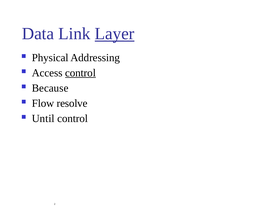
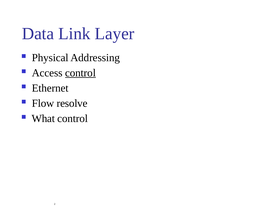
Layer underline: present -> none
Because: Because -> Ethernet
Until: Until -> What
